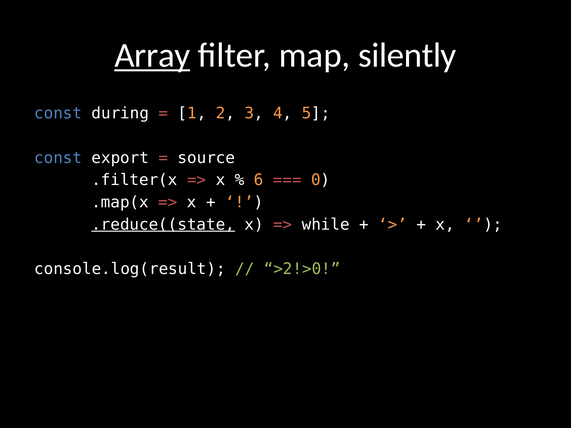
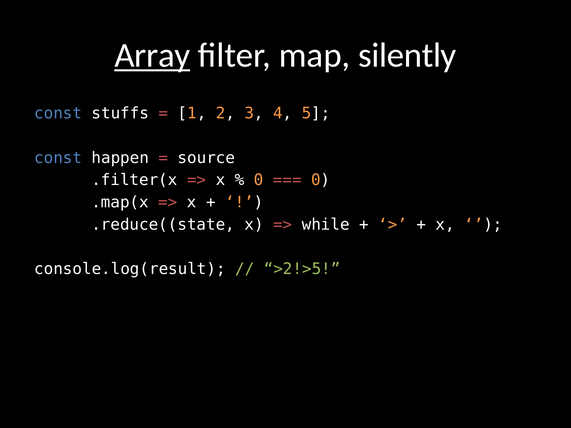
during: during -> stuffs
export: export -> happen
6 at (259, 180): 6 -> 0
.reduce((state underline: present -> none
>2!>0: >2!>0 -> >2!>5
